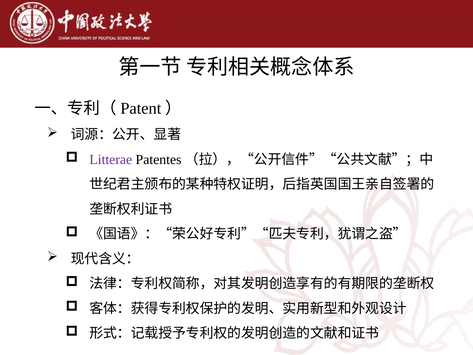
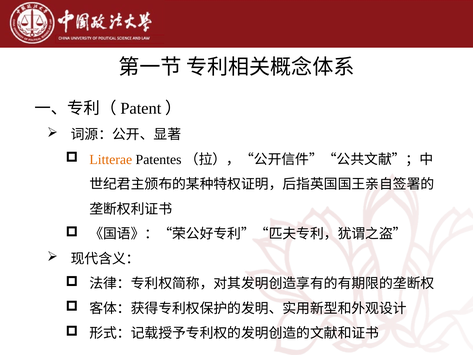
Litterae colour: purple -> orange
